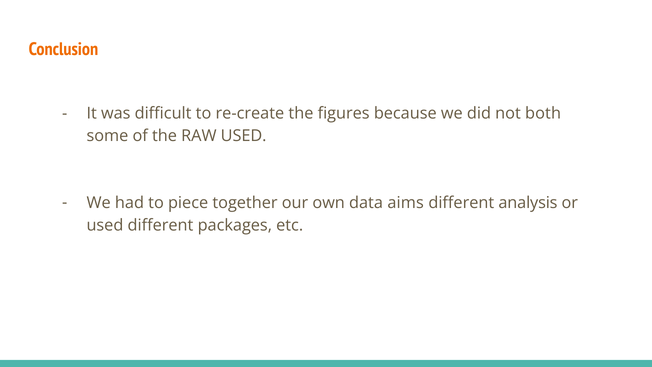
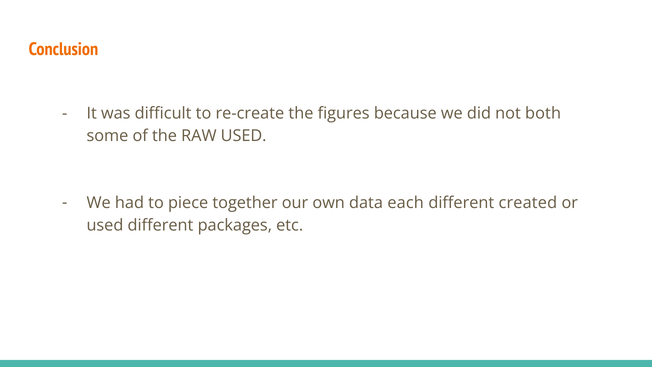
aims: aims -> each
analysis: analysis -> created
